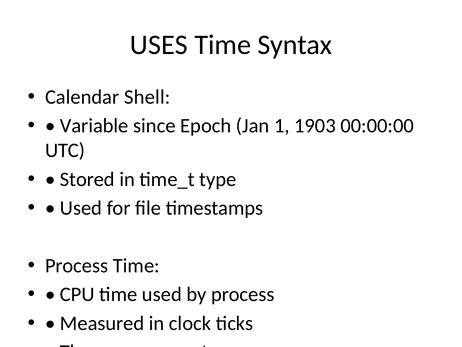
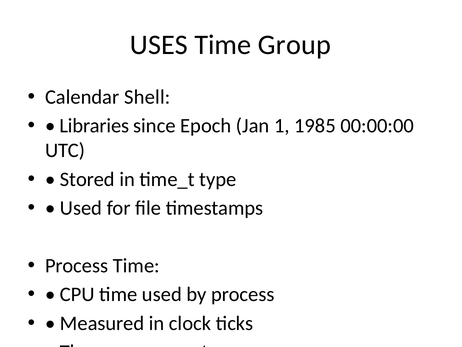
Syntax: Syntax -> Group
Variable: Variable -> Libraries
1903: 1903 -> 1985
